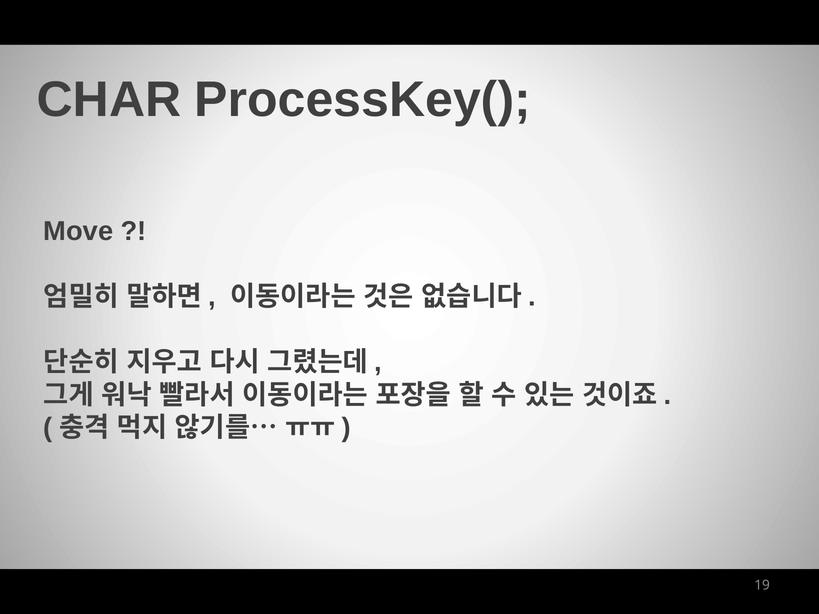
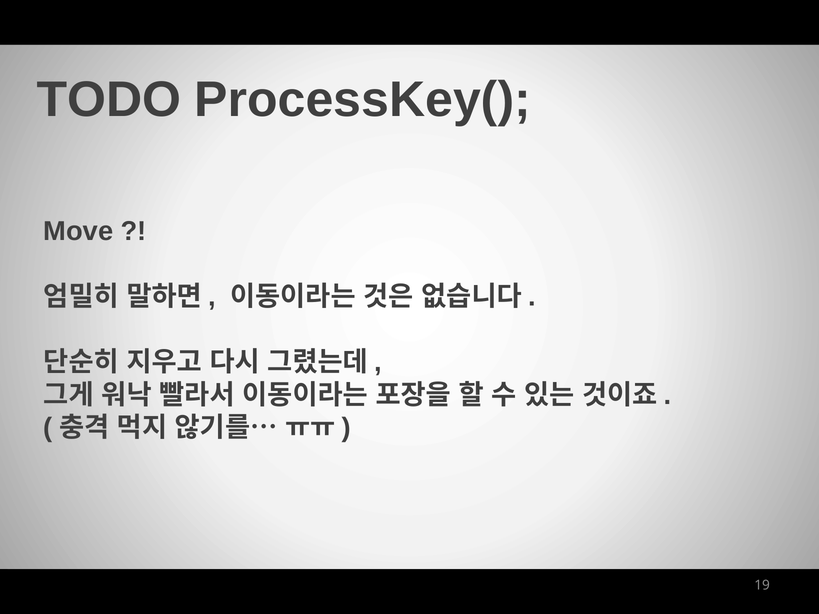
CHAR: CHAR -> TODO
